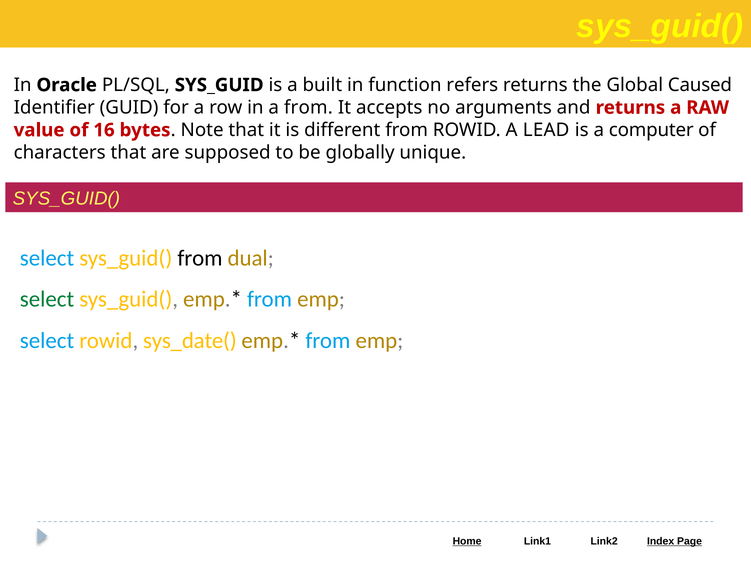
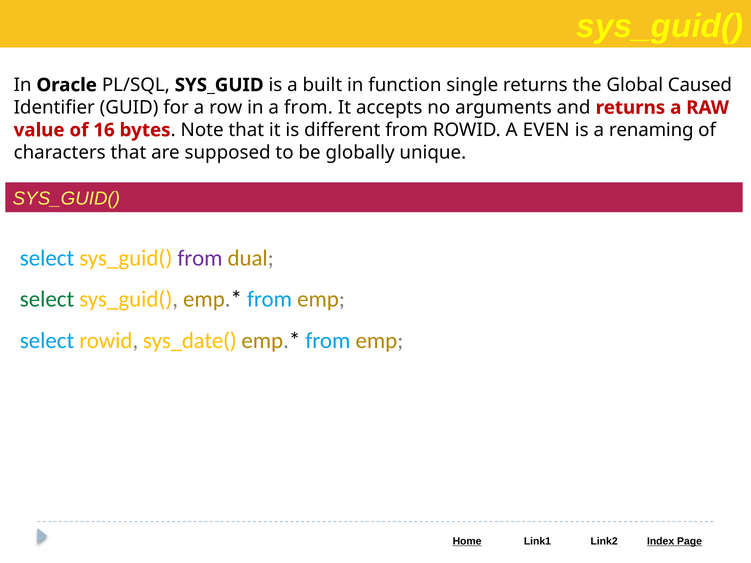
refers: refers -> single
LEAD: LEAD -> EVEN
computer: computer -> renaming
from at (200, 258) colour: black -> purple
